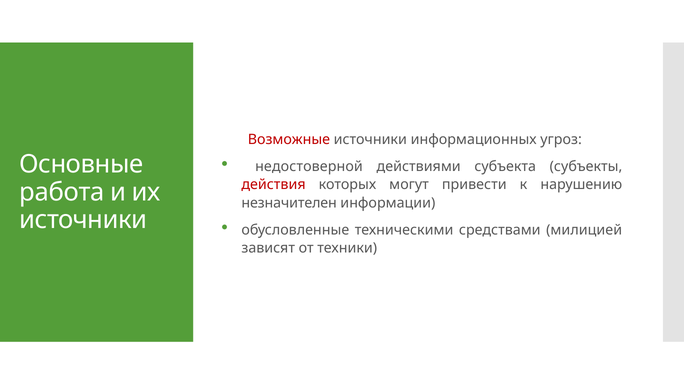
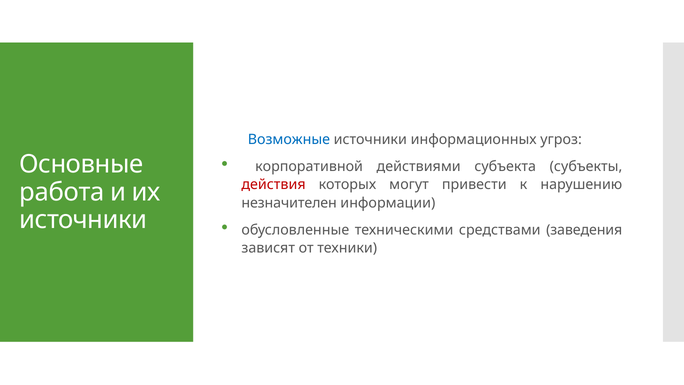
Возможные colour: red -> blue
недостоверной: недостоверной -> корпоративной
милицией: милицией -> заведения
